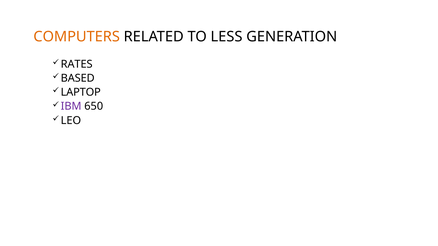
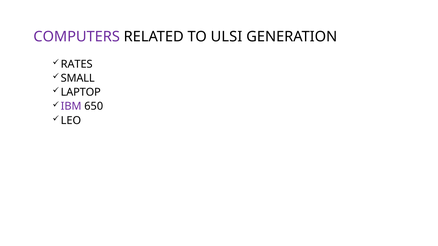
COMPUTERS colour: orange -> purple
LESS: LESS -> ULSI
BASED: BASED -> SMALL
